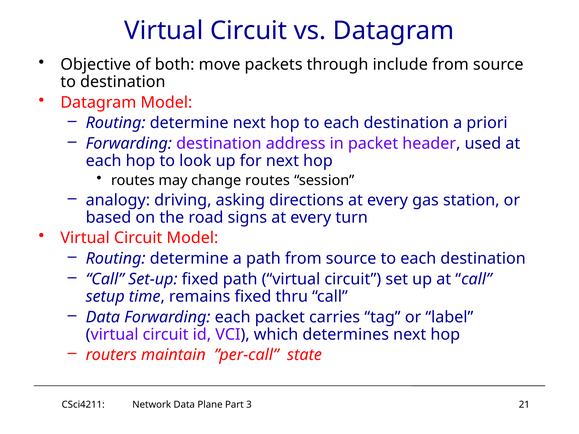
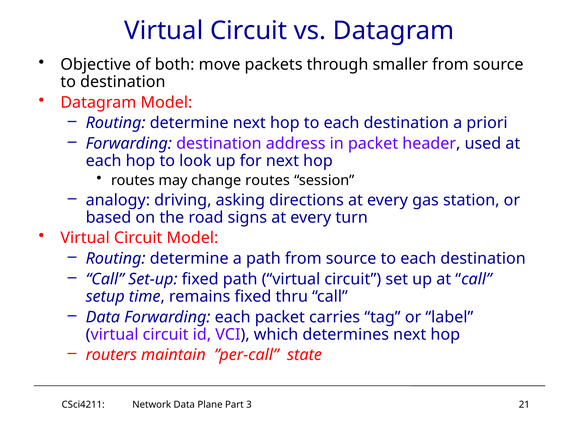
include: include -> smaller
